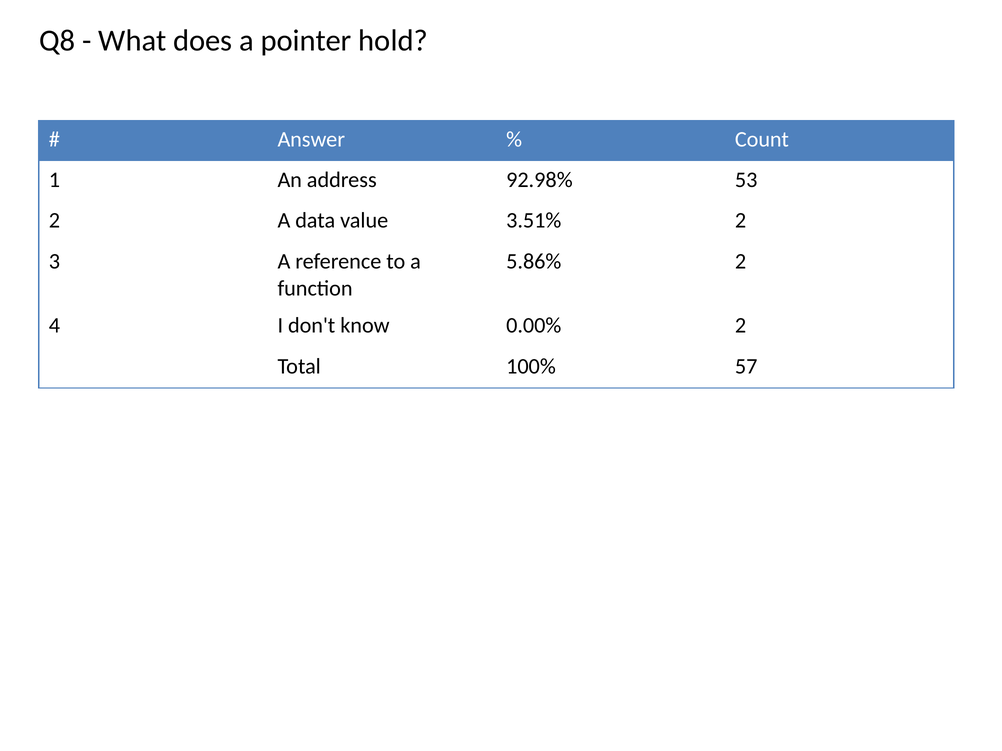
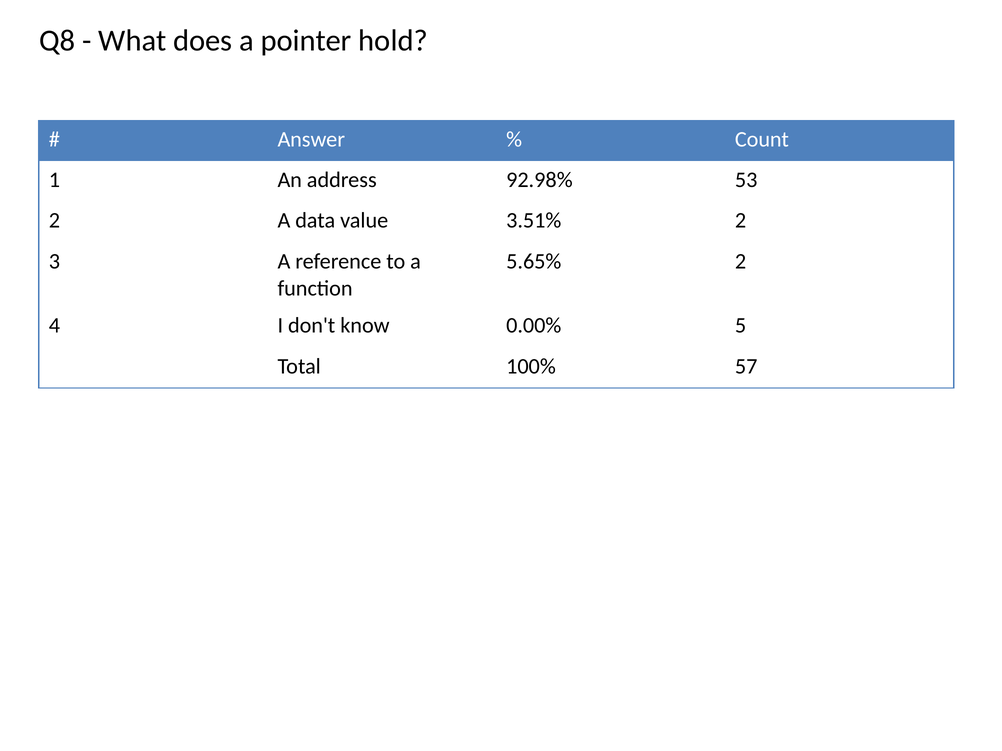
5.86%: 5.86% -> 5.65%
0.00% 2: 2 -> 5
